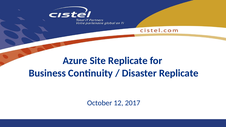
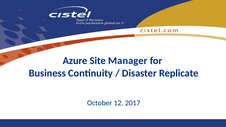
Site Replicate: Replicate -> Manager
